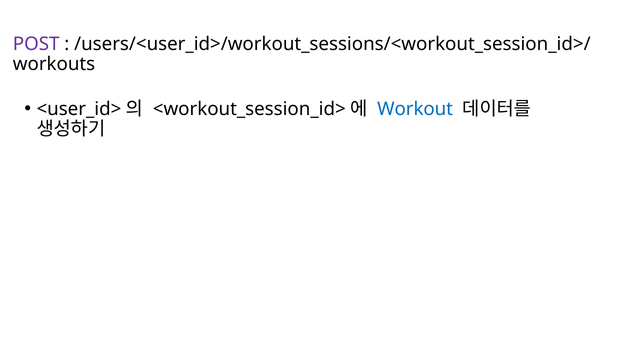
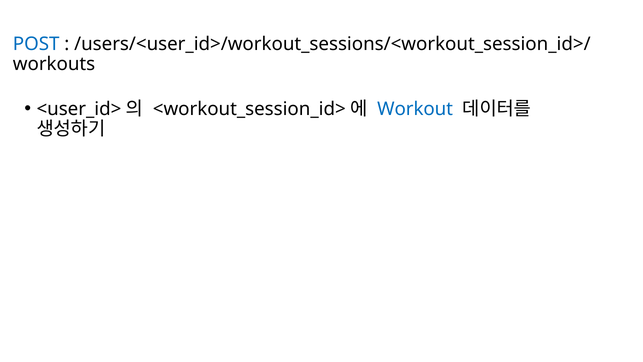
POST colour: purple -> blue
